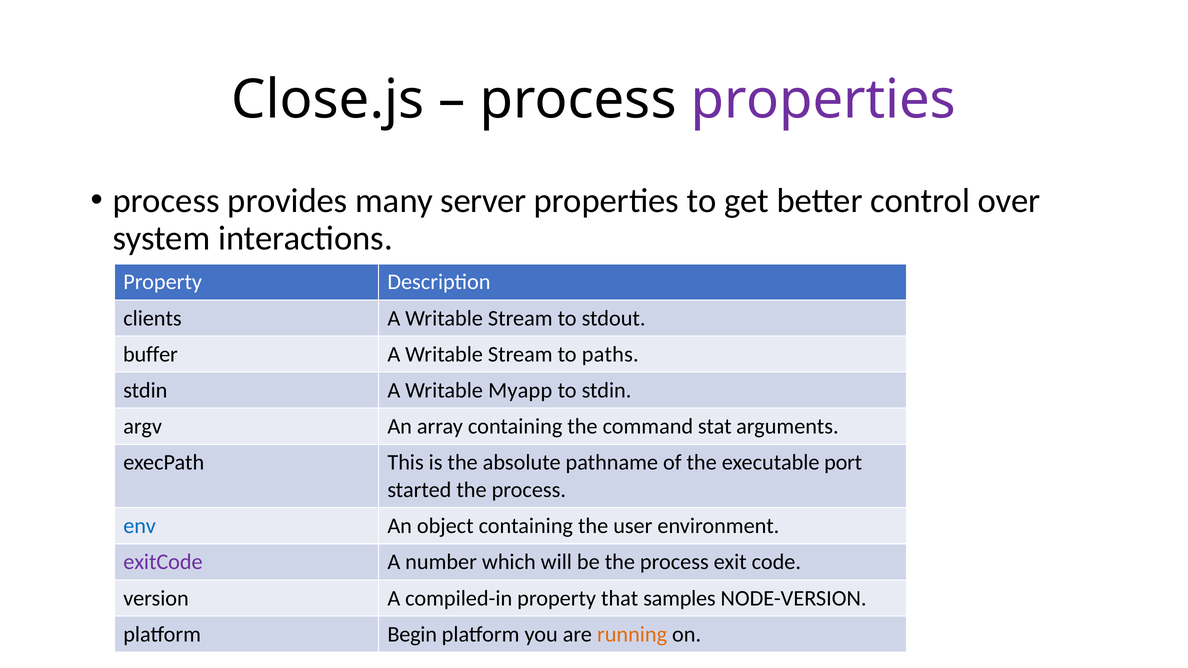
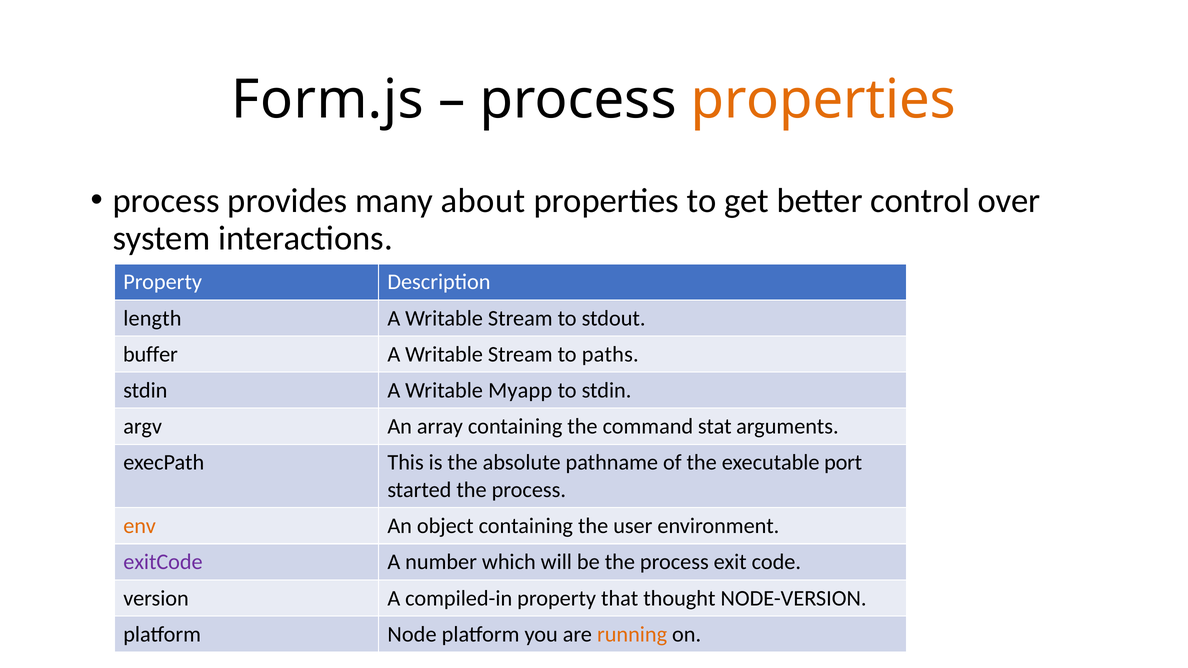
Close.js: Close.js -> Form.js
properties at (823, 100) colour: purple -> orange
server: server -> about
clients: clients -> length
env colour: blue -> orange
samples: samples -> thought
Begin: Begin -> Node
